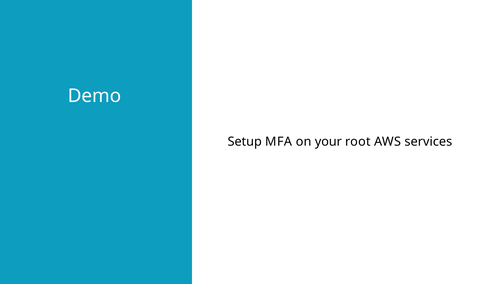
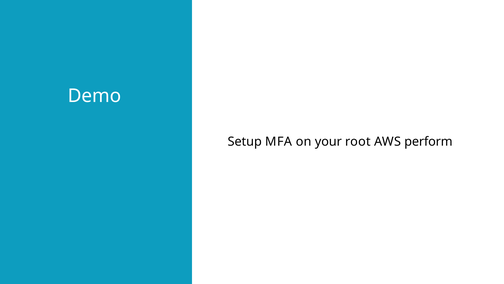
services: services -> perform
